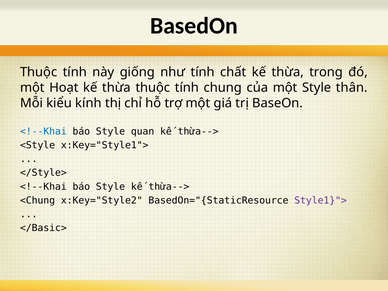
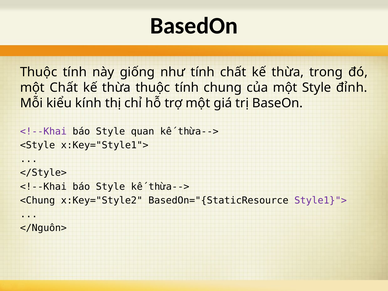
một Hoạt: Hoạt -> Chất
thân: thân -> đỉnh
<!--Khai at (43, 131) colour: blue -> purple
</Basic>: </Basic> -> </Nguồn>
